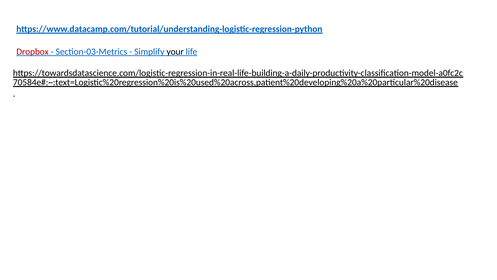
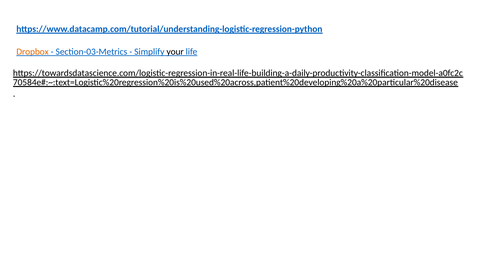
Dropbox colour: red -> orange
